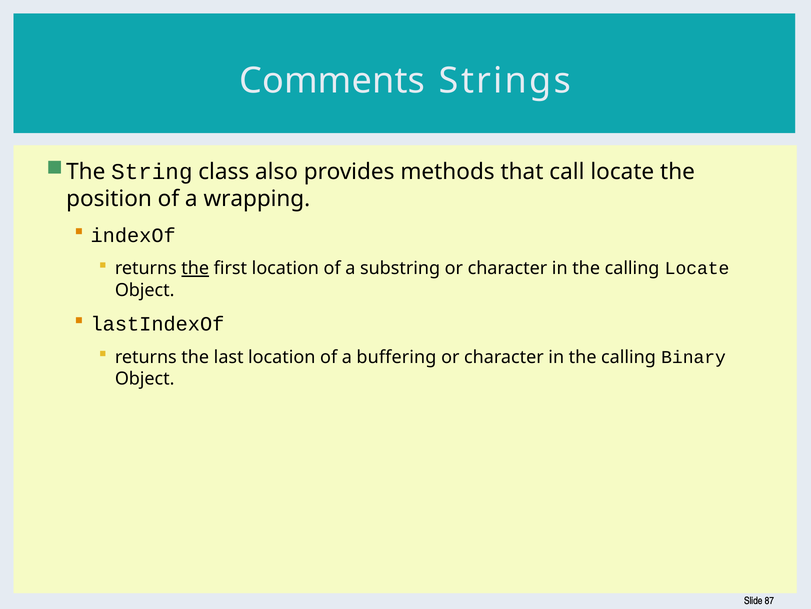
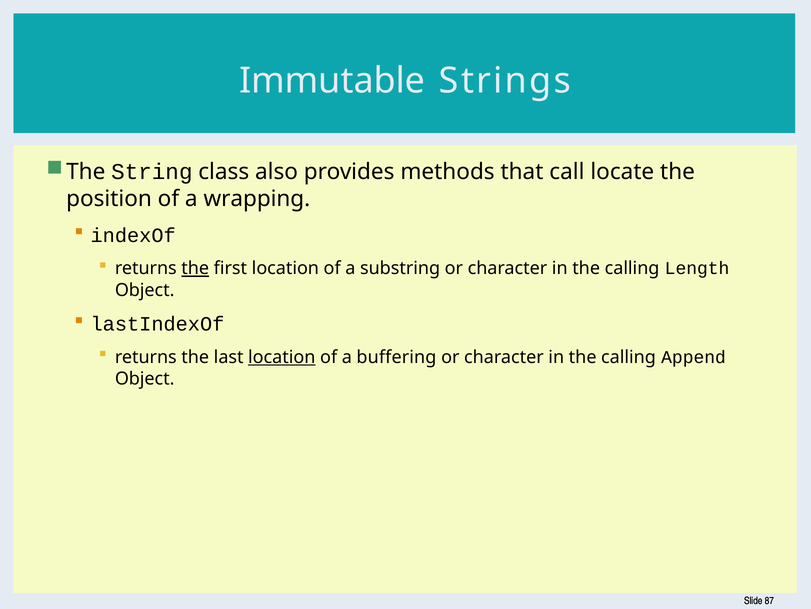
Comments: Comments -> Immutable
calling Locate: Locate -> Length
location at (282, 357) underline: none -> present
Binary: Binary -> Append
